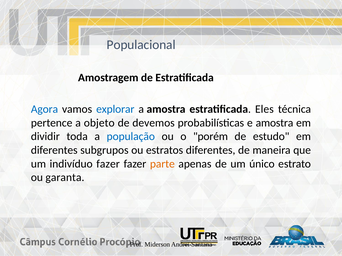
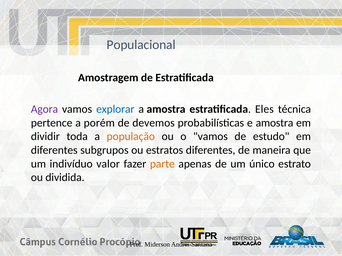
Agora colour: blue -> purple
objeto: objeto -> porém
população colour: blue -> orange
o porém: porém -> vamos
indivíduo fazer: fazer -> valor
garanta: garanta -> dividida
